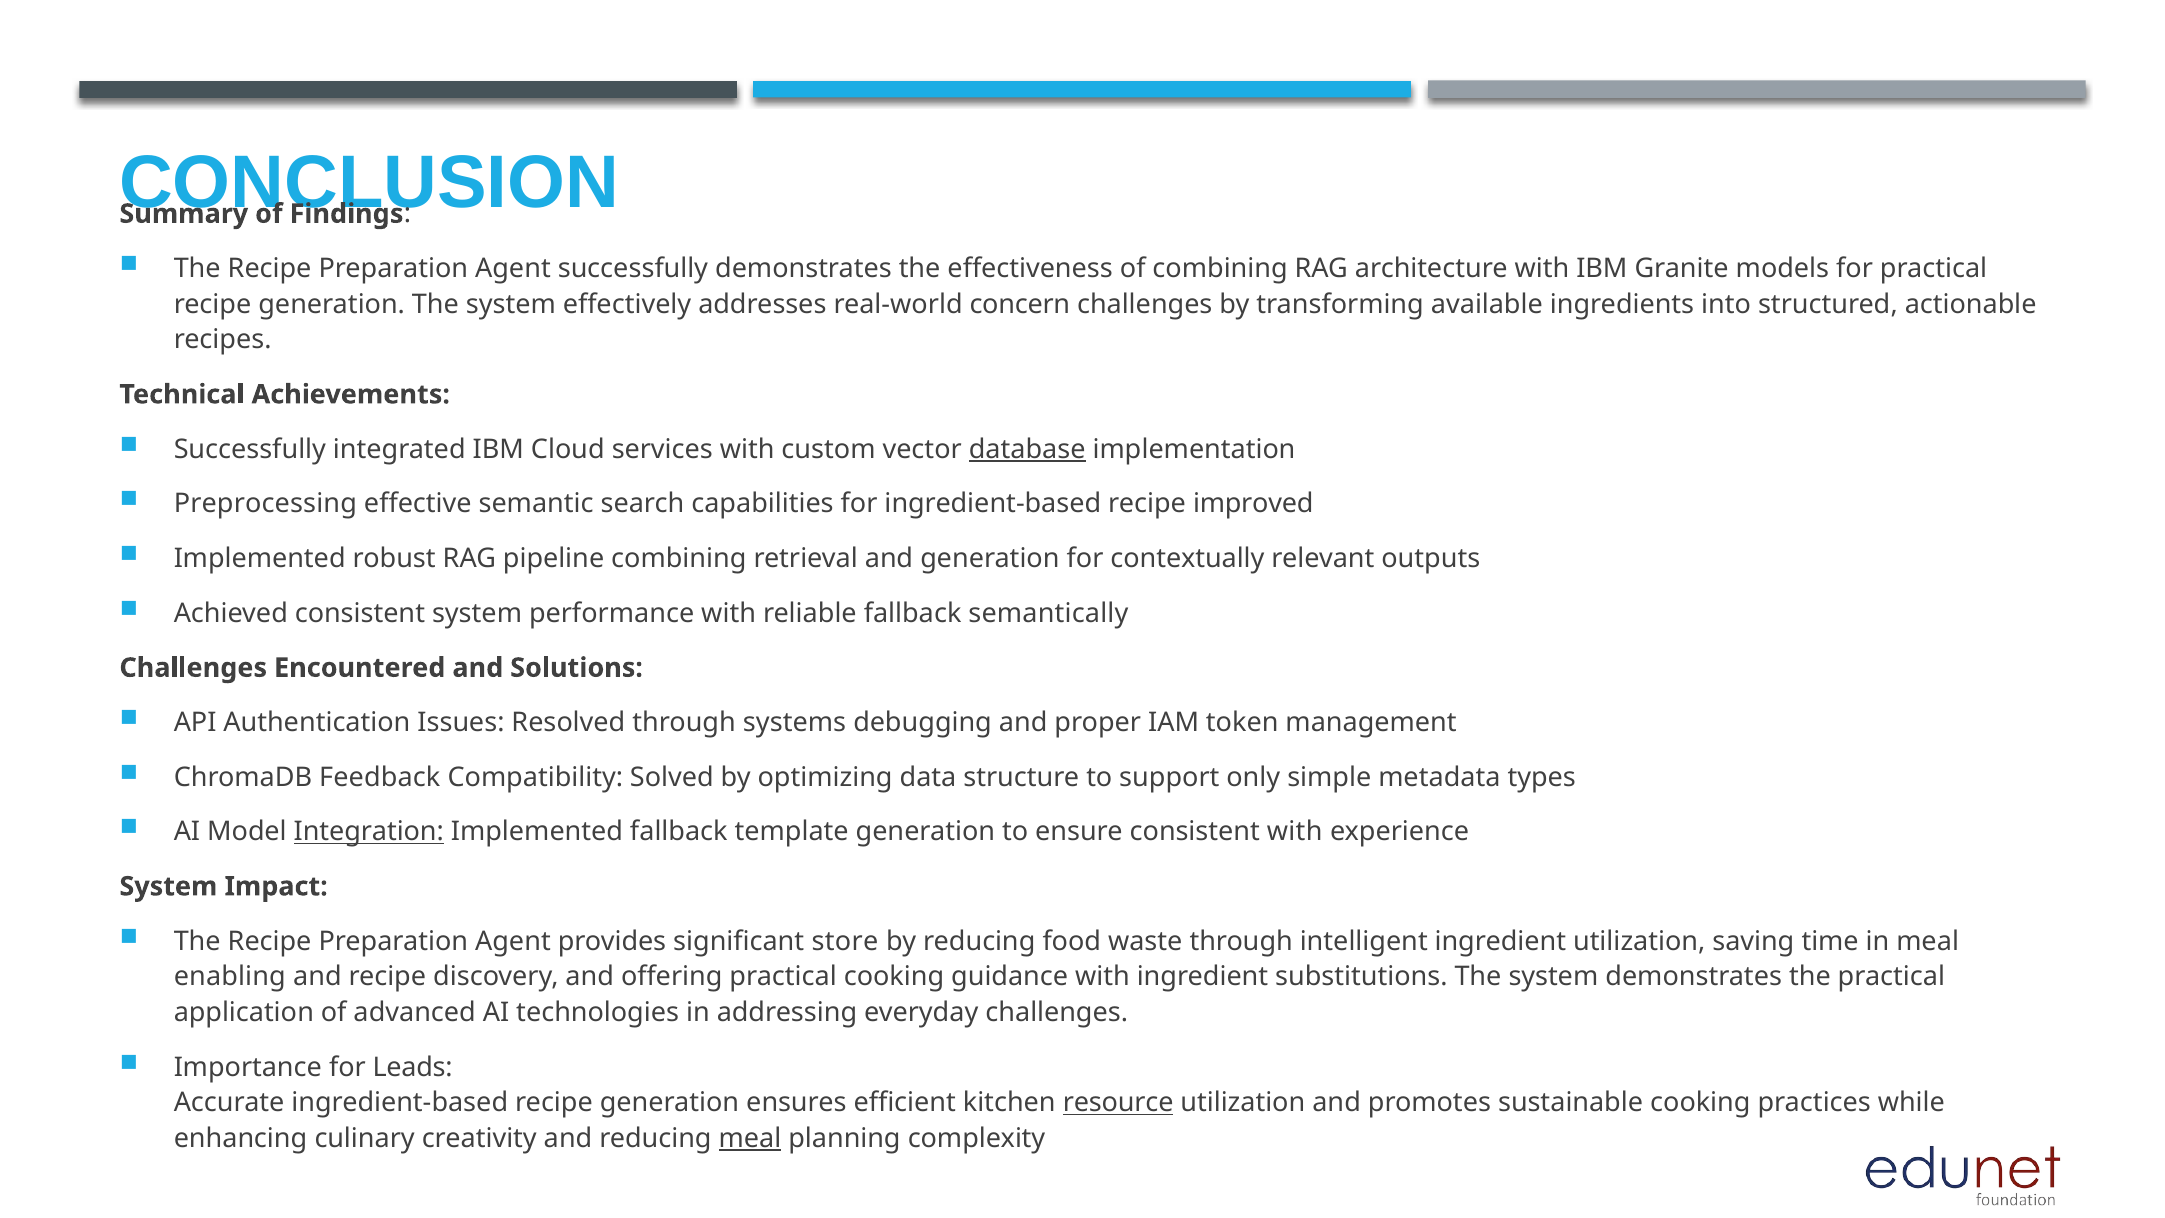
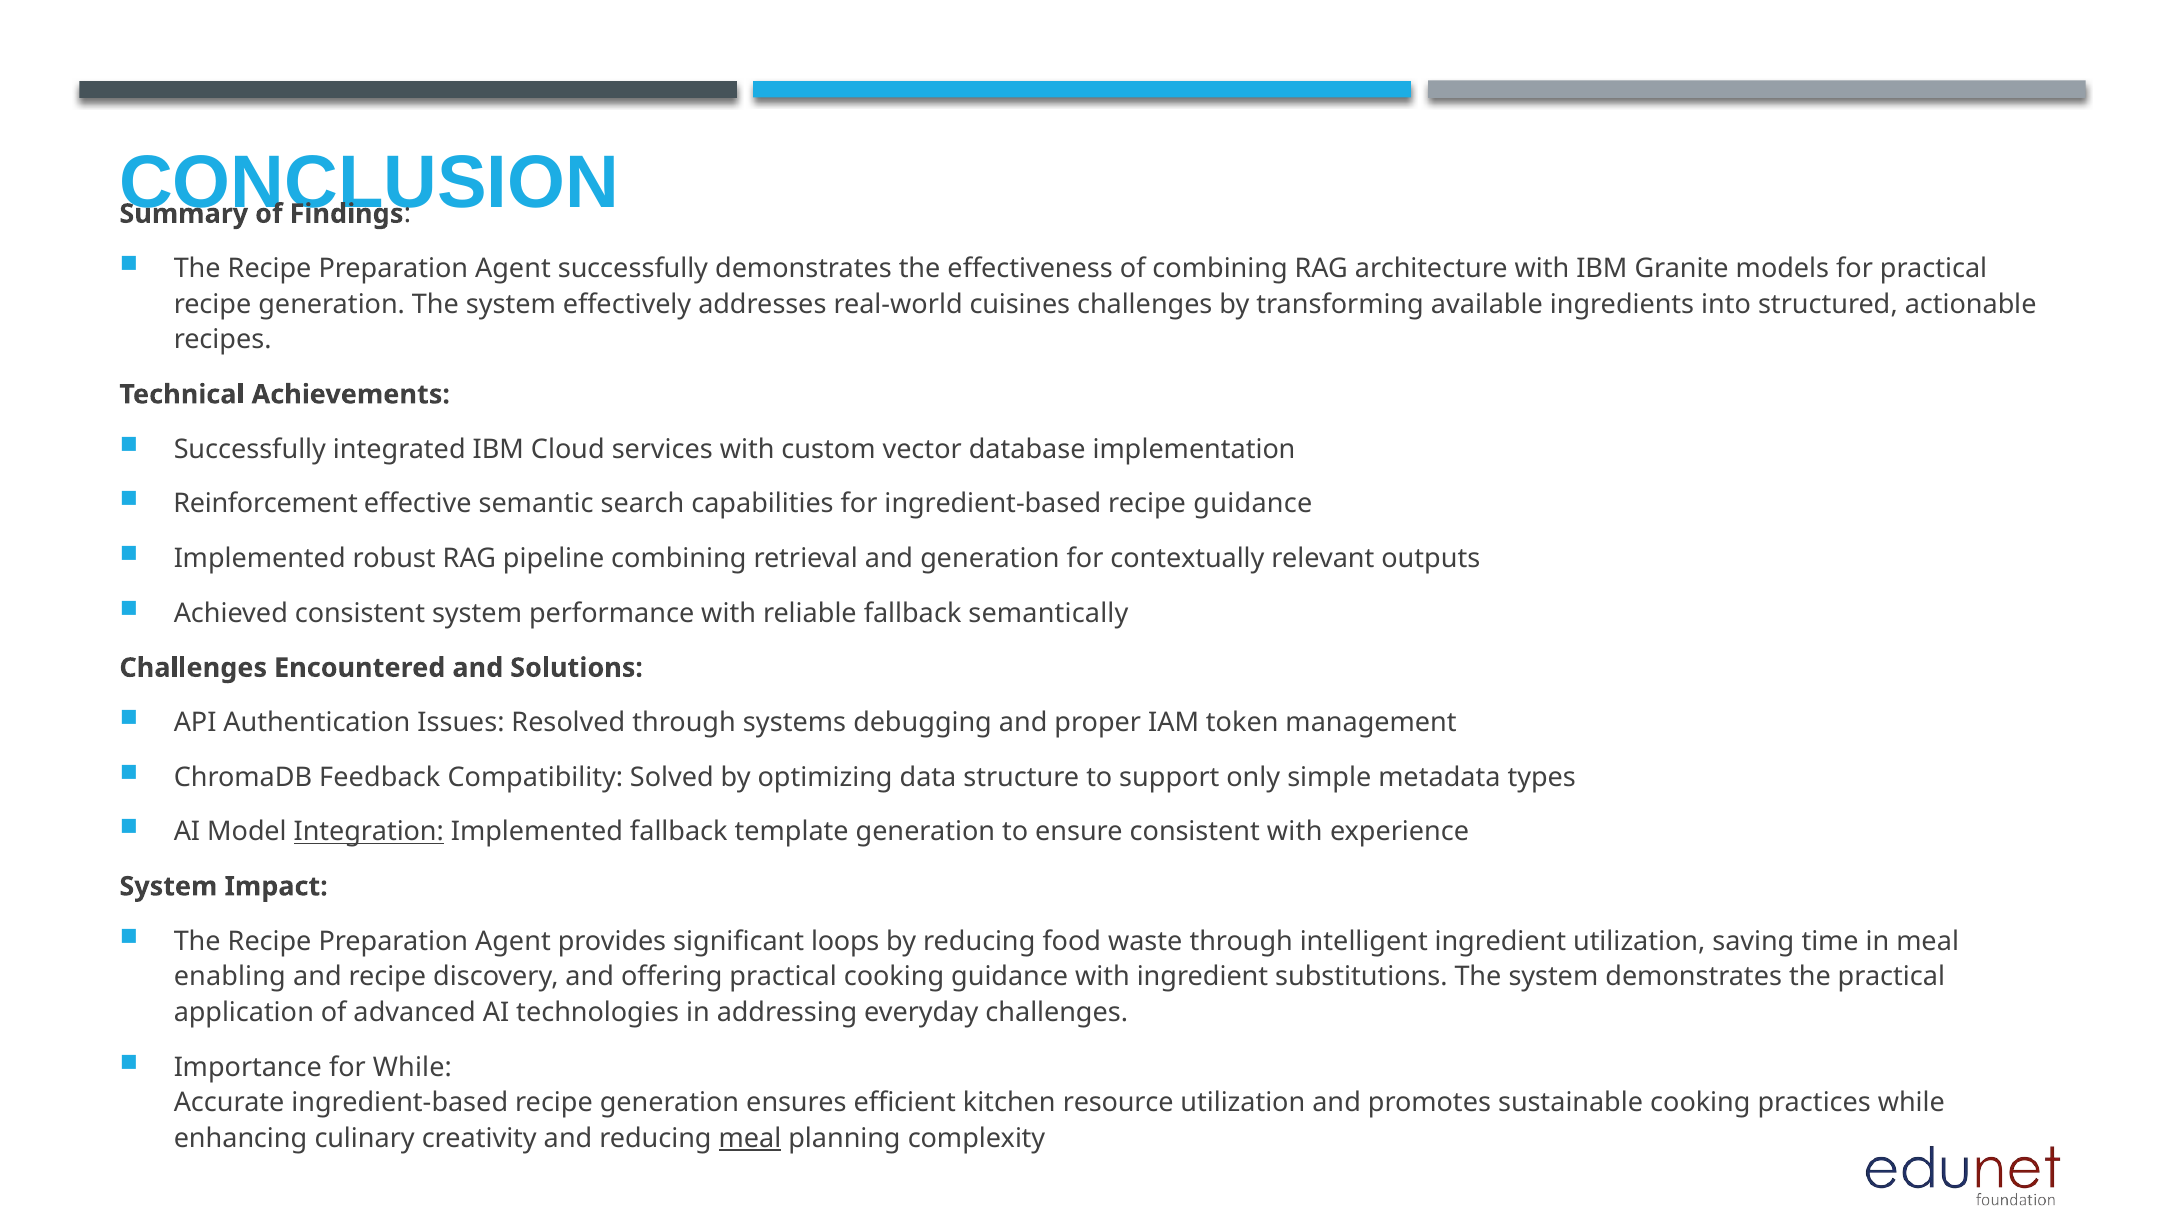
concern: concern -> cuisines
database underline: present -> none
Preprocessing: Preprocessing -> Reinforcement
recipe improved: improved -> guidance
store: store -> loops
for Leads: Leads -> While
resource underline: present -> none
